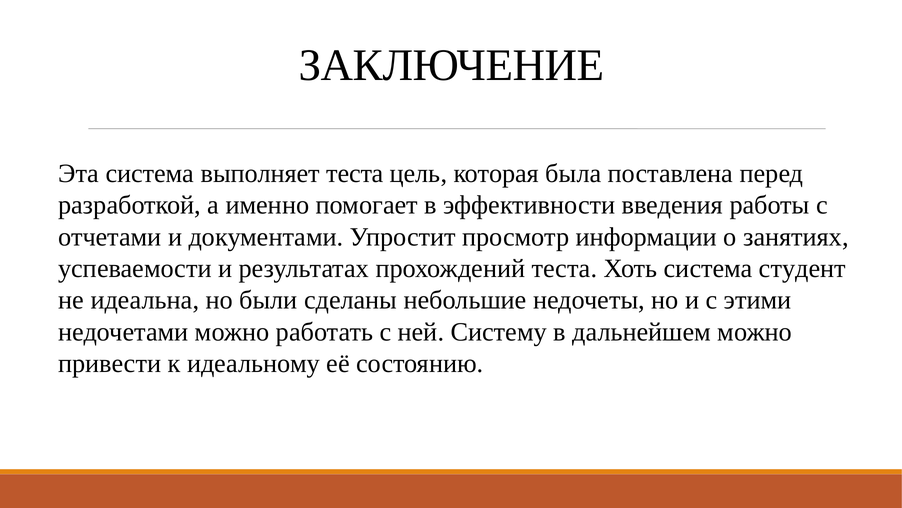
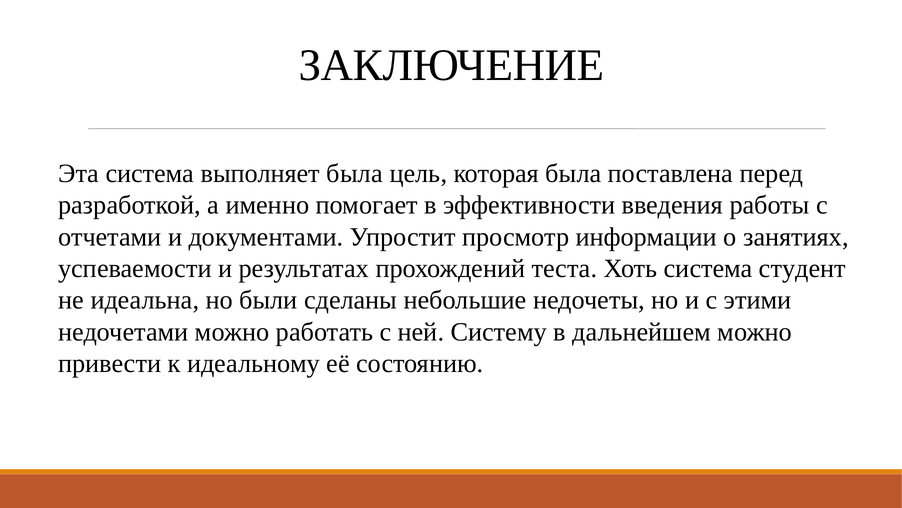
выполняет теста: теста -> была
